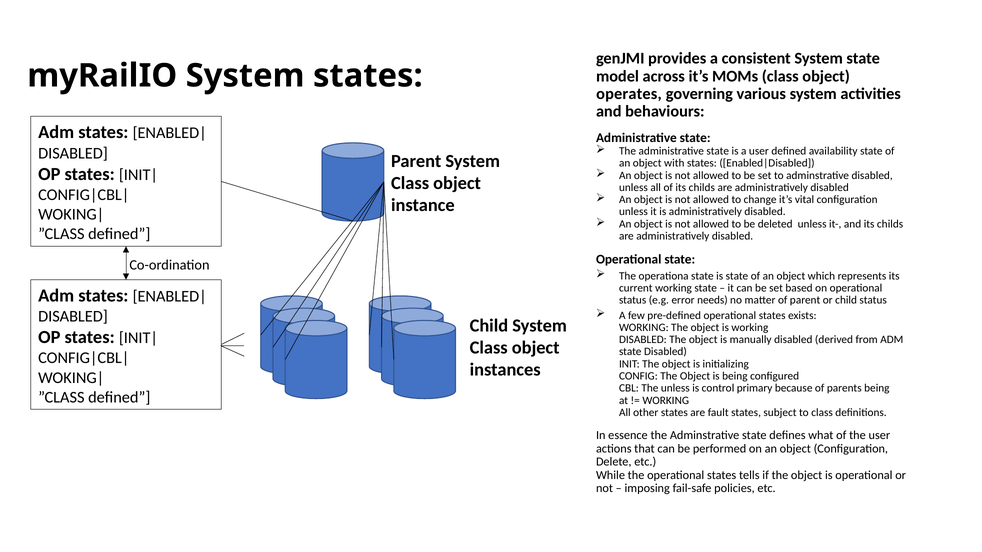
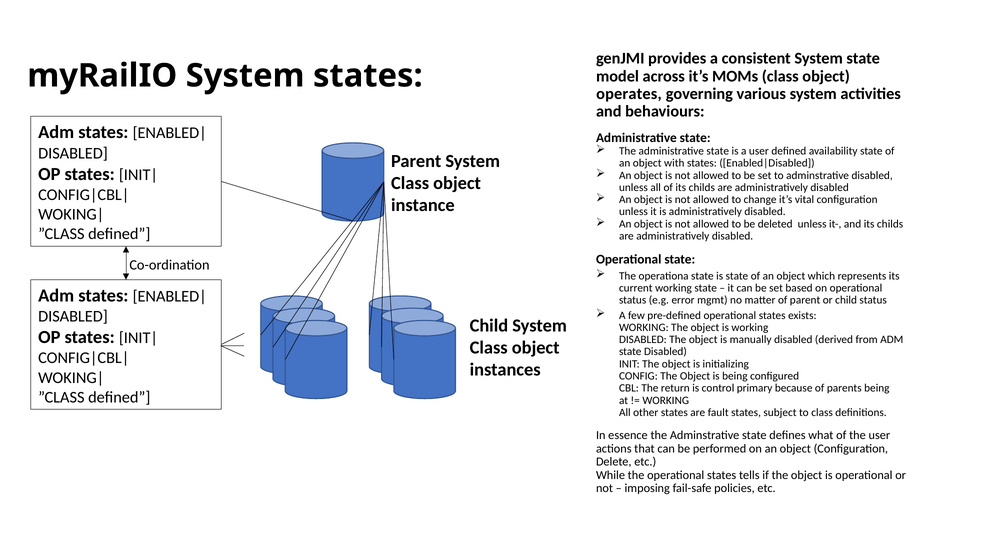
needs: needs -> mgmt
The unless: unless -> return
